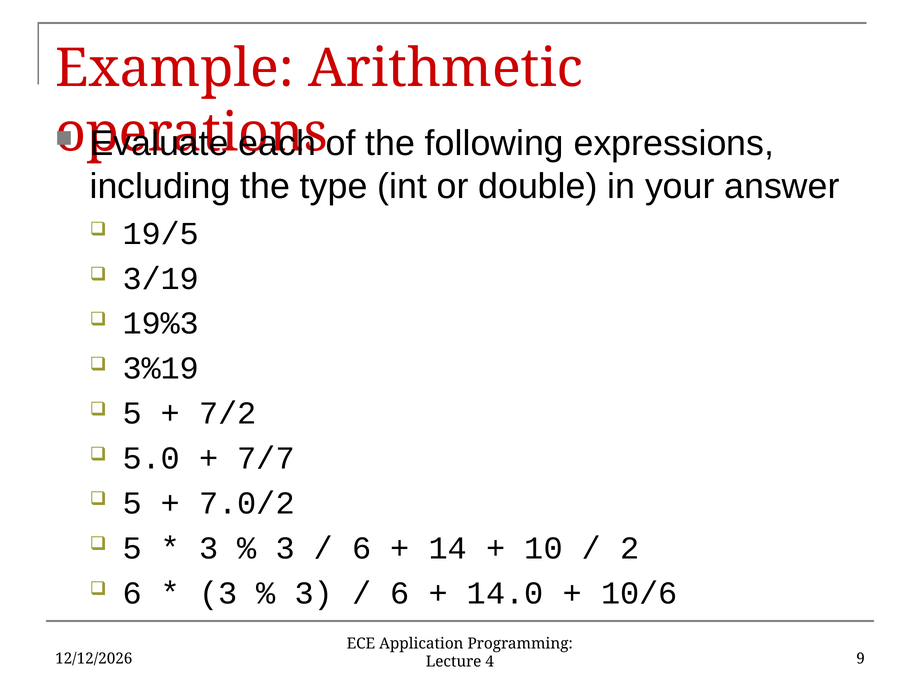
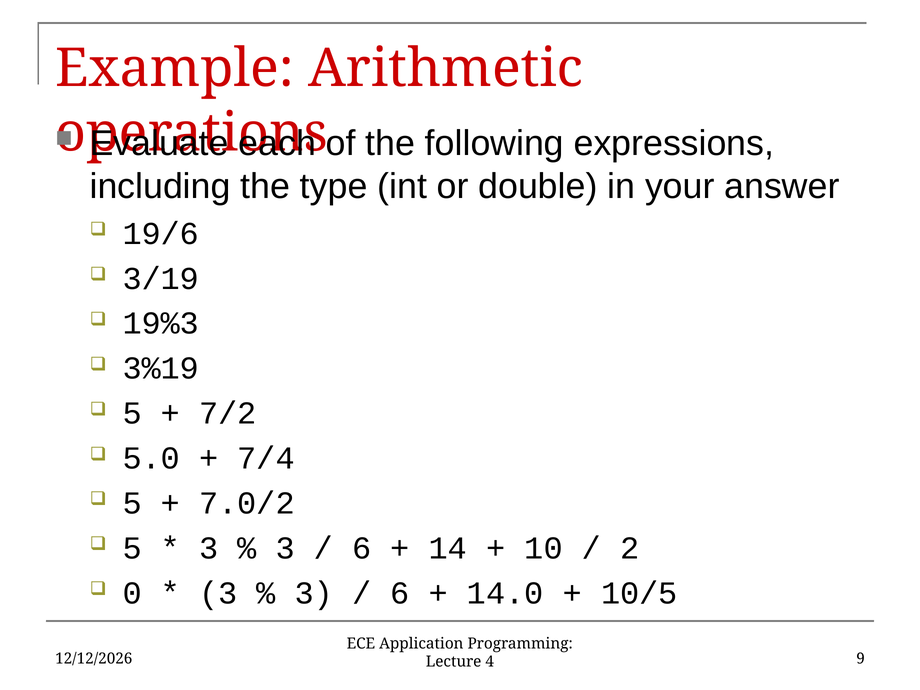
19/5: 19/5 -> 19/6
7/7: 7/7 -> 7/4
6 at (132, 593): 6 -> 0
10/6: 10/6 -> 10/5
